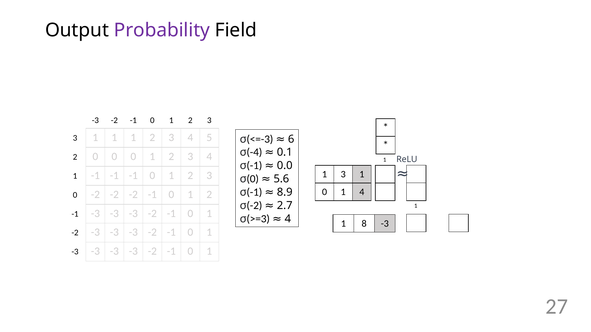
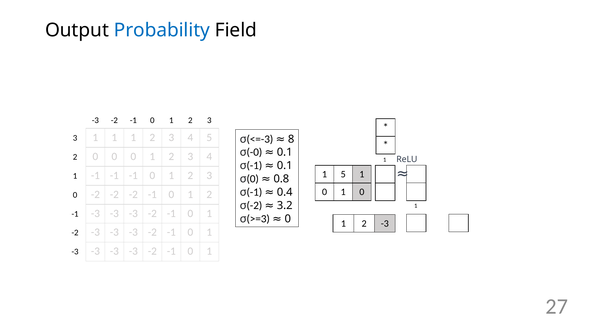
Probability colour: purple -> blue
6: 6 -> 8
-4: -4 -> -0
-1 0.0: 0.0 -> 0.1
1 3: 3 -> 5
5.6: 5.6 -> 0.8
0 1 4: 4 -> 0
8.9: 8.9 -> 0.4
2.7: 2.7 -> 3.2
4 at (288, 219): 4 -> 0
8 at (364, 224): 8 -> 2
